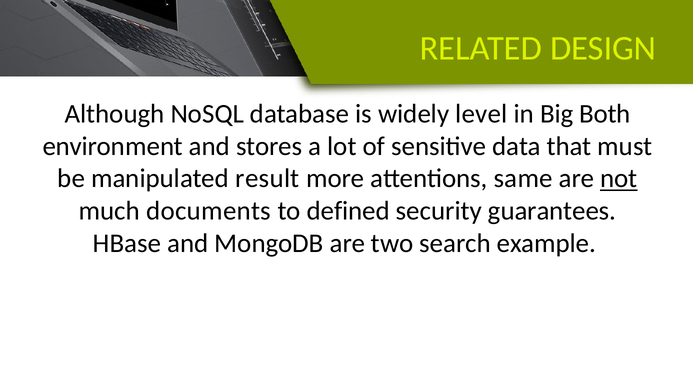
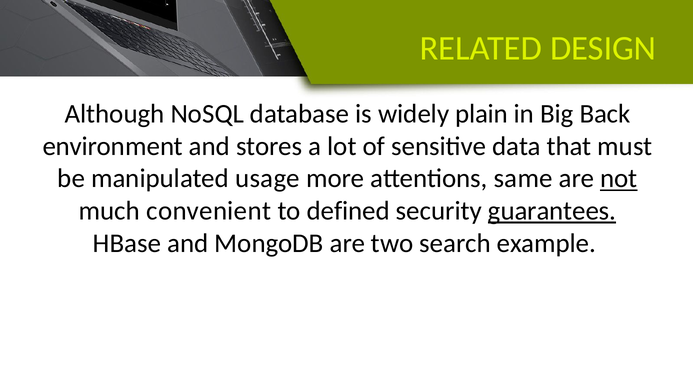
level: level -> plain
Both: Both -> Back
result: result -> usage
documents: documents -> convenient
guarantees underline: none -> present
